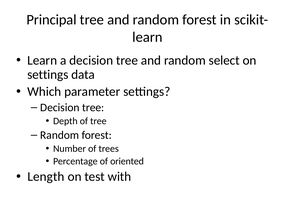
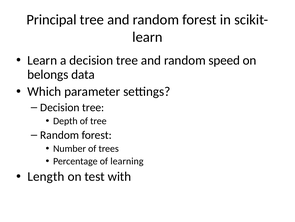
select: select -> speed
settings at (48, 74): settings -> belongs
oriented: oriented -> learning
